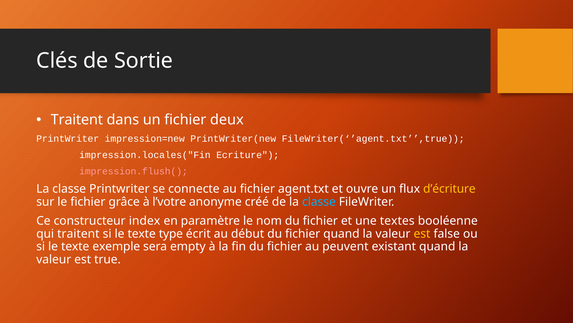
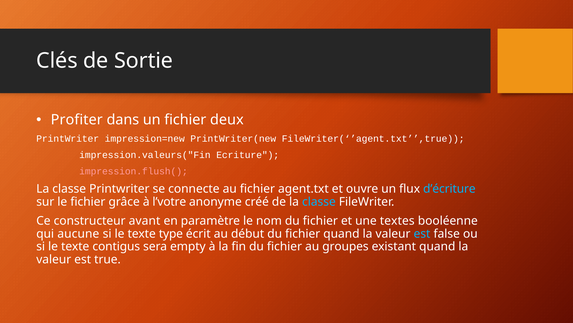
Traitent at (77, 120): Traitent -> Profiter
impression.locales("Fin: impression.locales("Fin -> impression.valeurs("Fin
d’écriture colour: yellow -> light blue
index: index -> avant
qui traitent: traitent -> aucune
est at (422, 233) colour: yellow -> light blue
exemple: exemple -> contigus
peuvent: peuvent -> groupes
